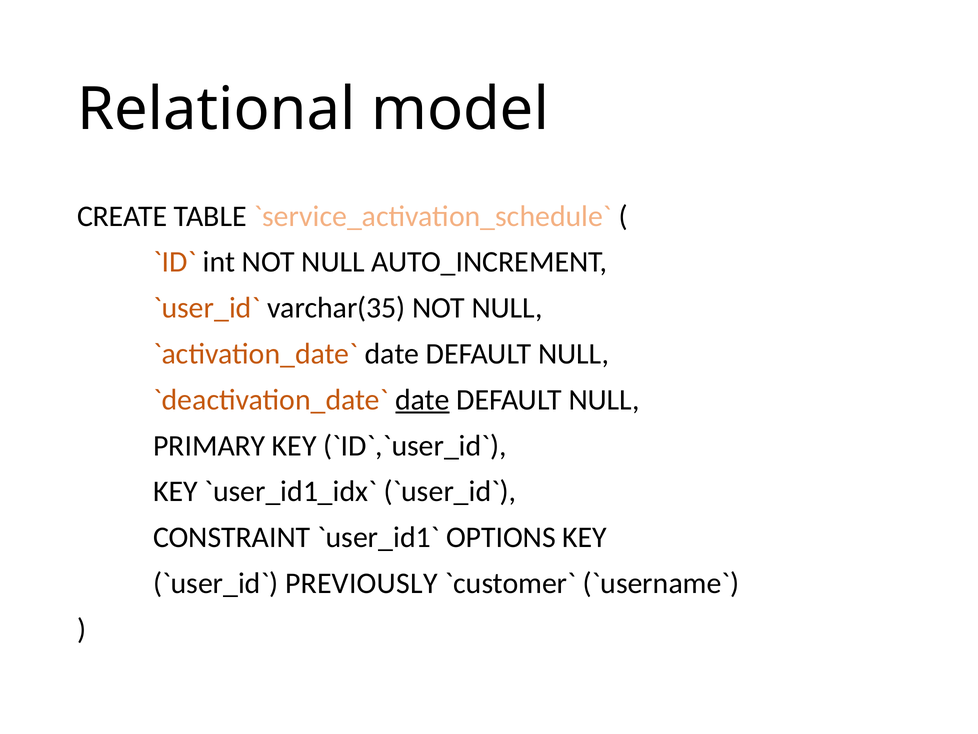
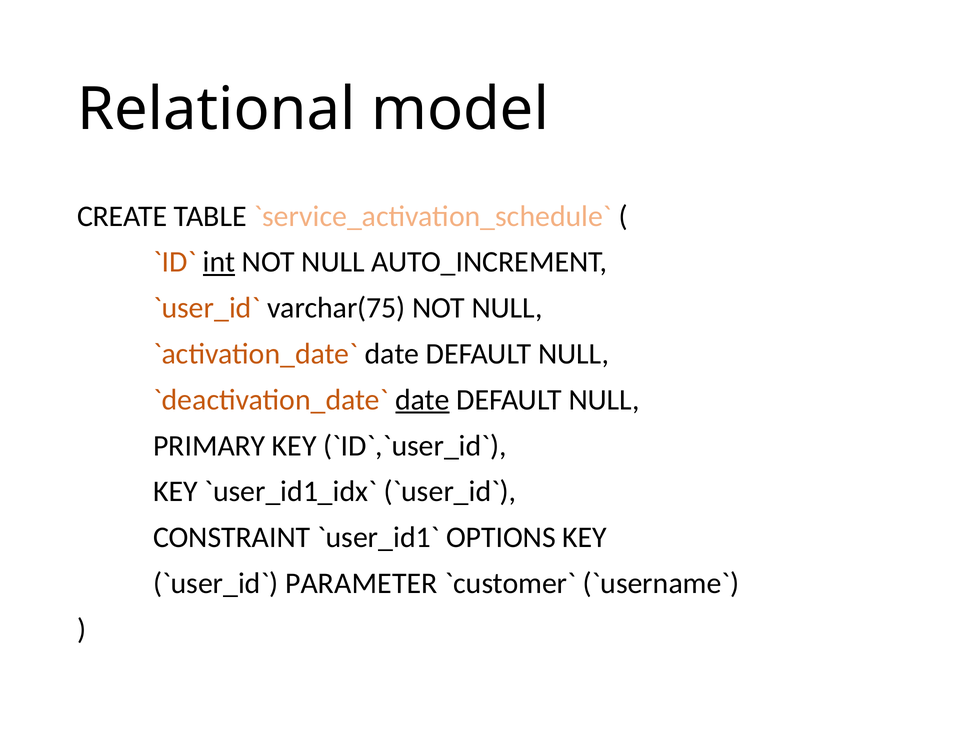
int underline: none -> present
varchar(35: varchar(35 -> varchar(75
PREVIOUSLY: PREVIOUSLY -> PARAMETER
